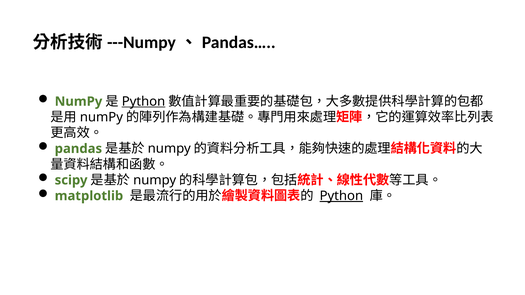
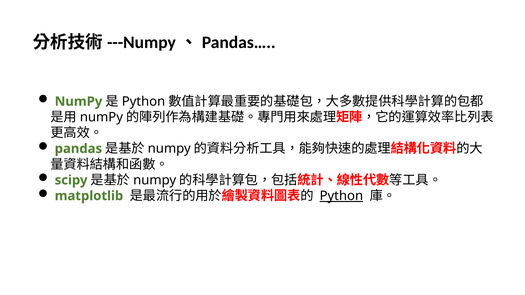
Python at (144, 102) underline: present -> none
